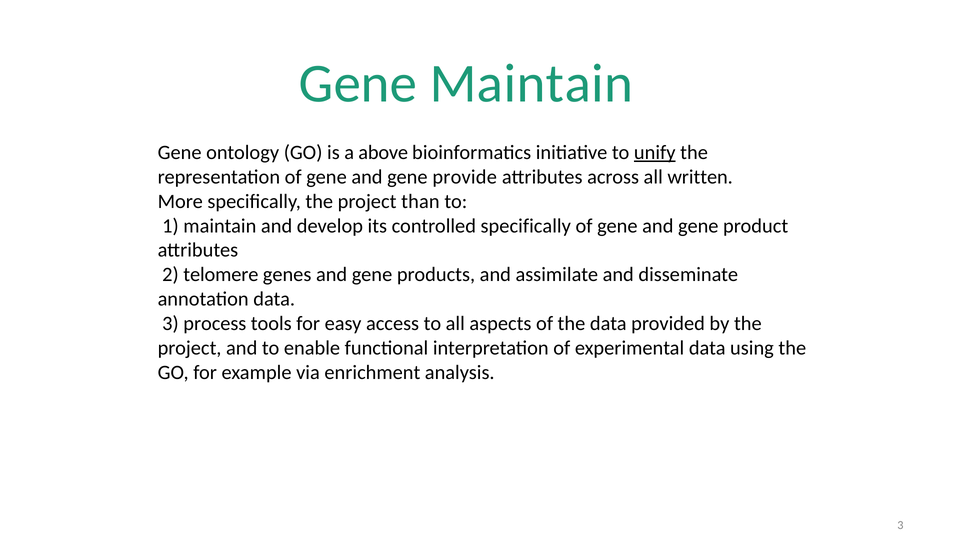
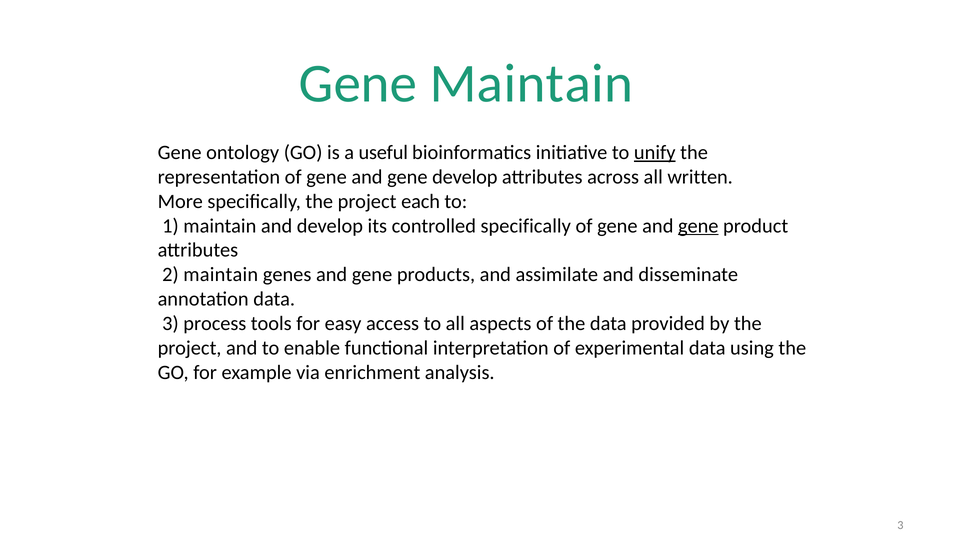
above: above -> useful
gene provide: provide -> develop
than: than -> each
gene at (698, 226) underline: none -> present
2 telomere: telomere -> maintain
